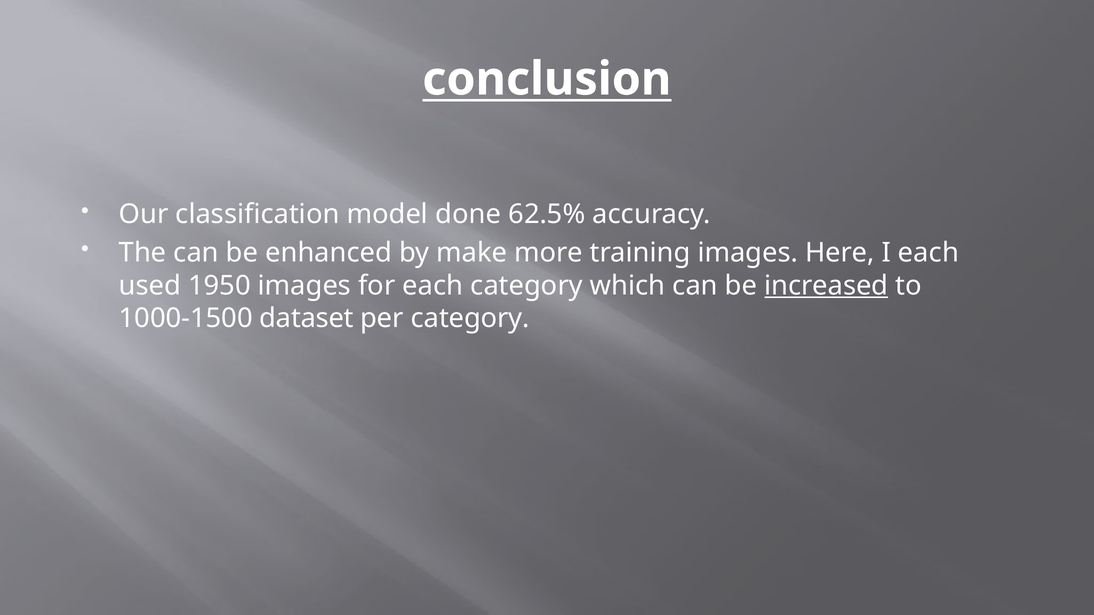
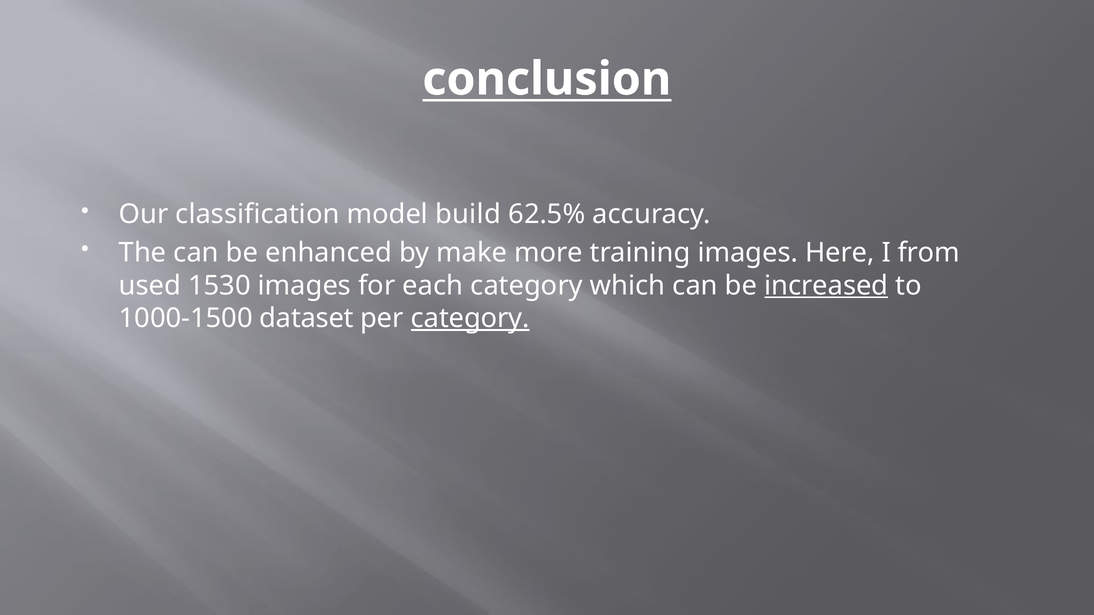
done: done -> build
I each: each -> from
1950: 1950 -> 1530
category at (470, 318) underline: none -> present
